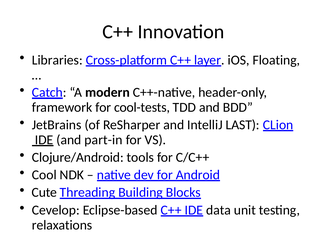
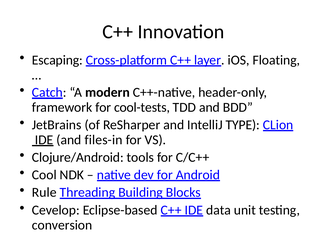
Libraries: Libraries -> Escaping
LAST: LAST -> TYPE
part-in: part-in -> files-in
Cute: Cute -> Rule
relaxations: relaxations -> conversion
